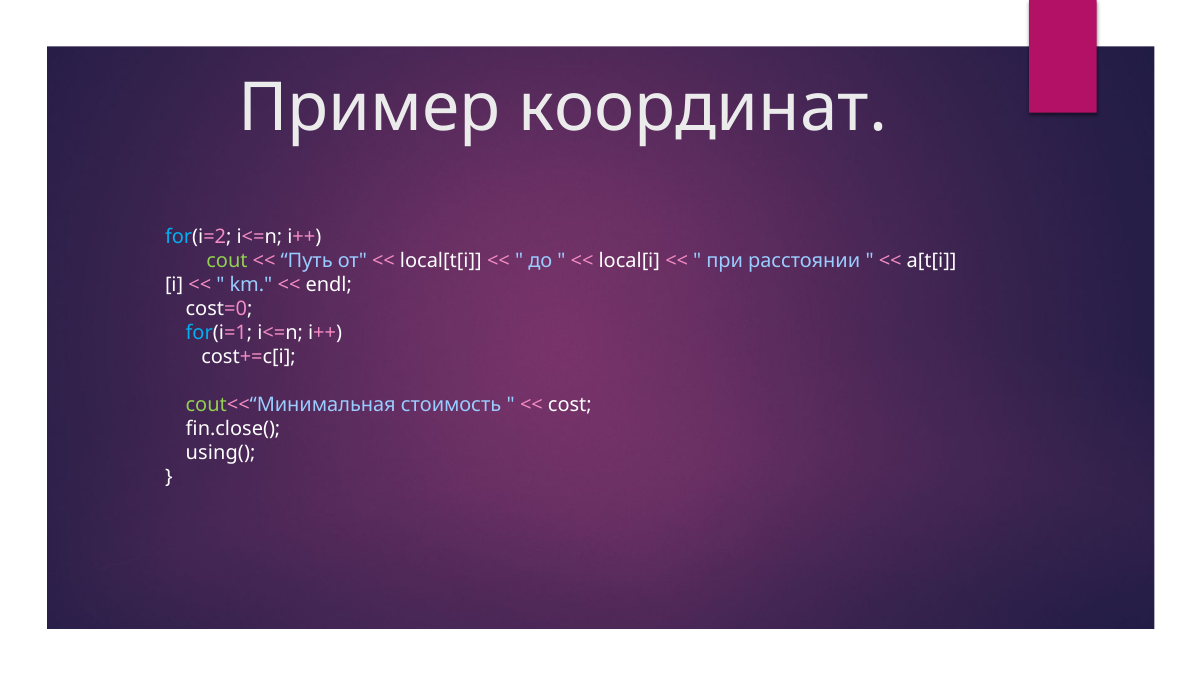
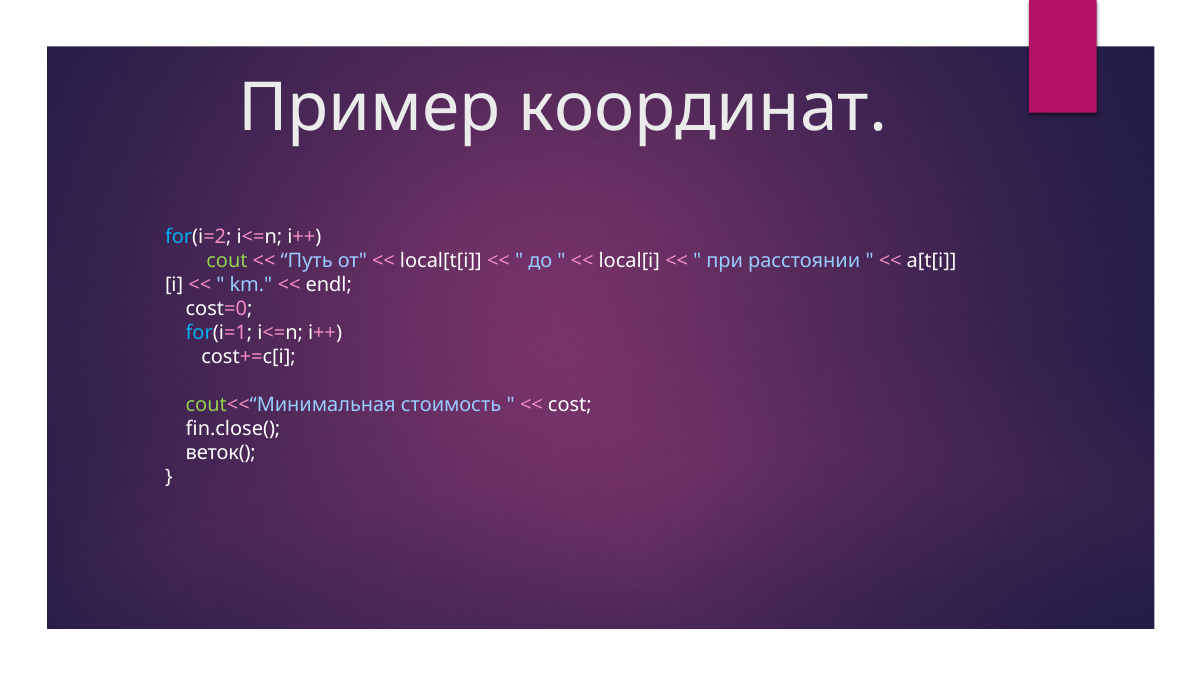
using(: using( -> веток(
